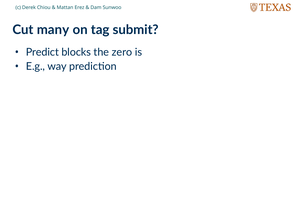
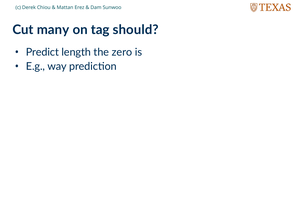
submit: submit -> should
blocks: blocks -> length
